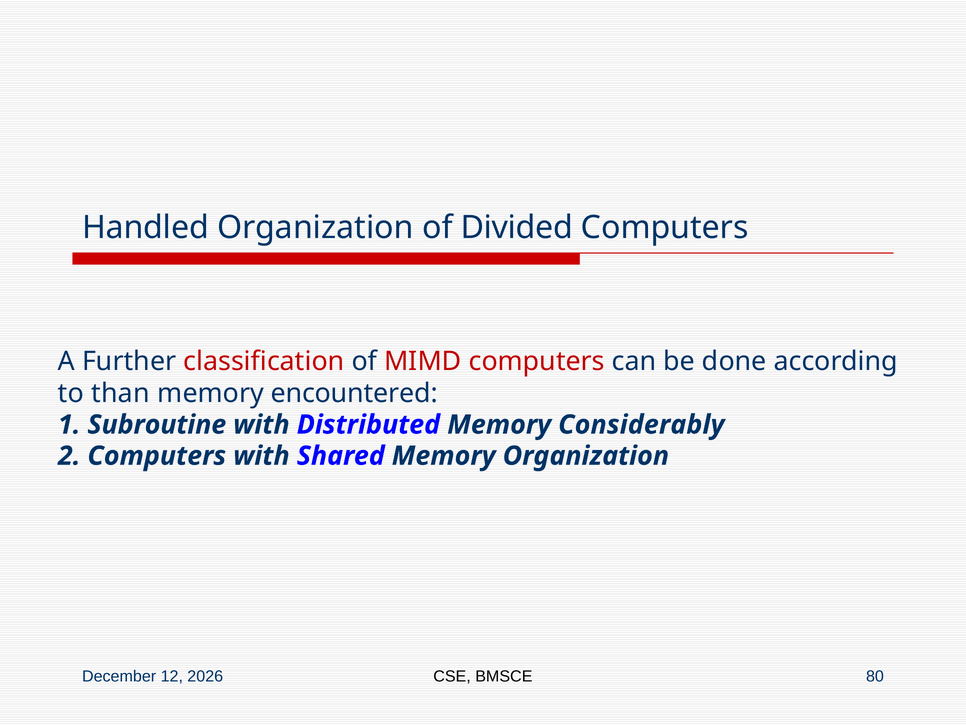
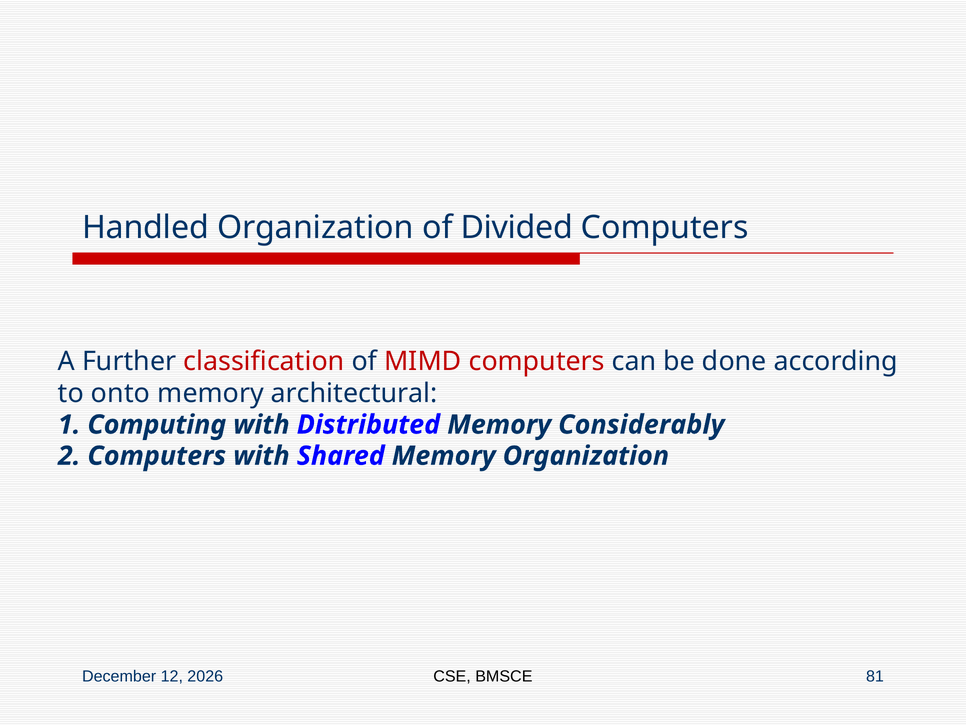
than: than -> onto
encountered: encountered -> architectural
Subroutine: Subroutine -> Computing
80: 80 -> 81
